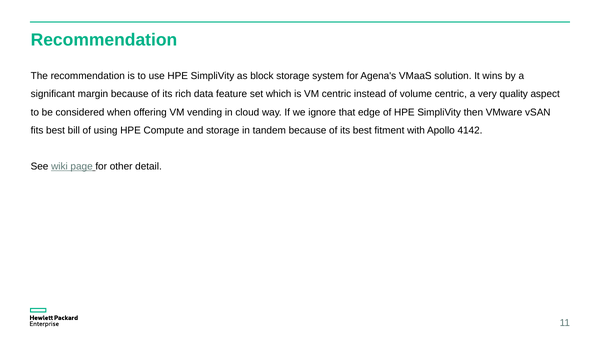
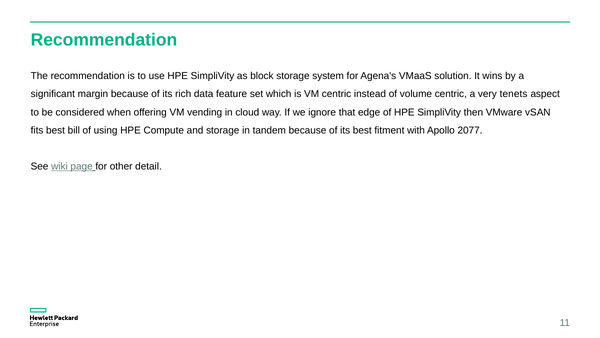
quality: quality -> tenets
4142: 4142 -> 2077
